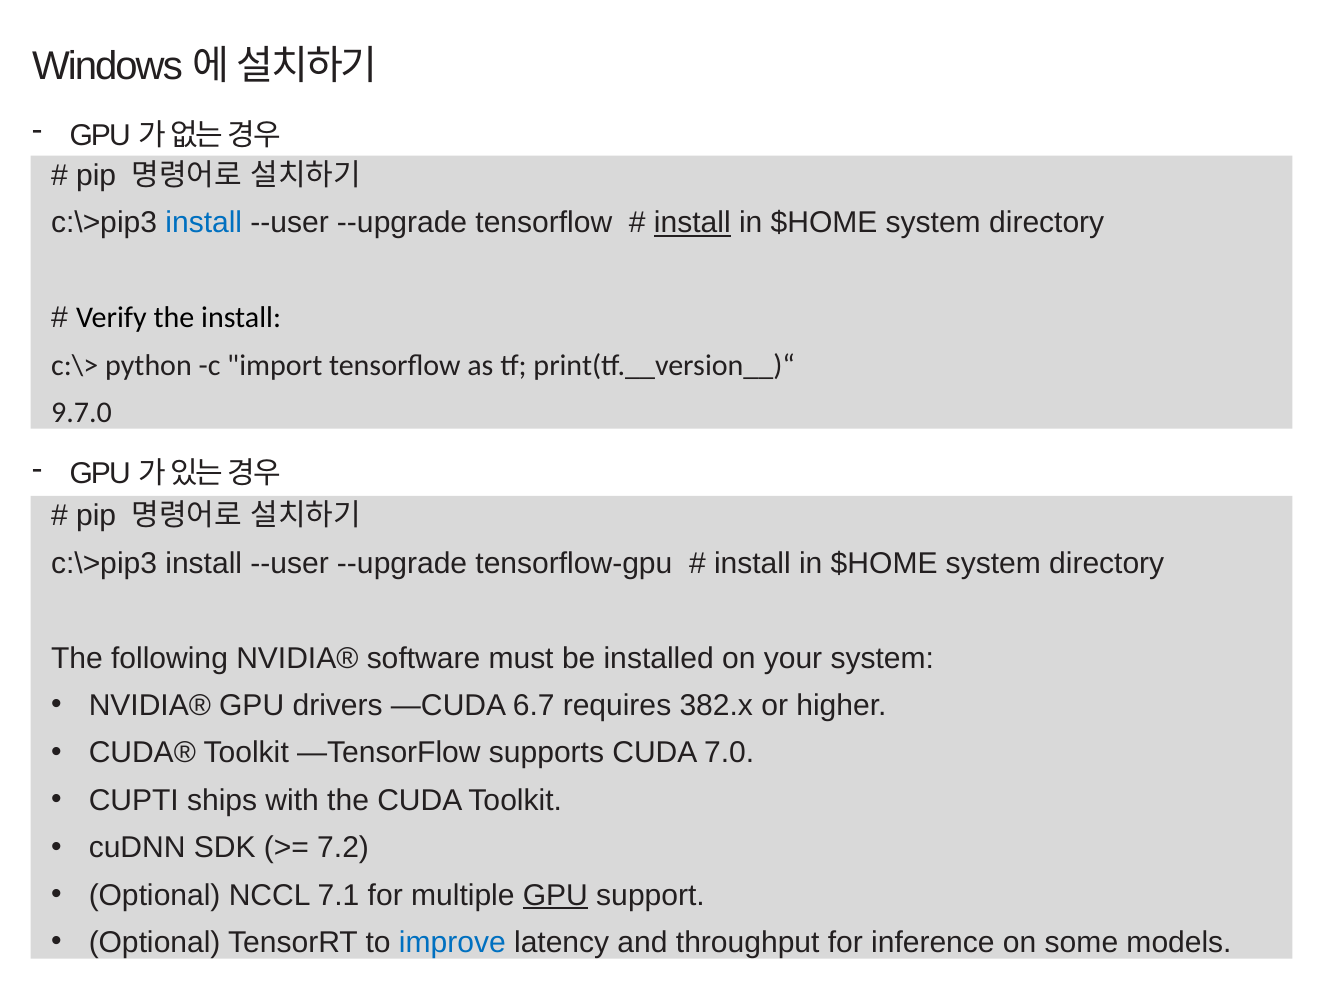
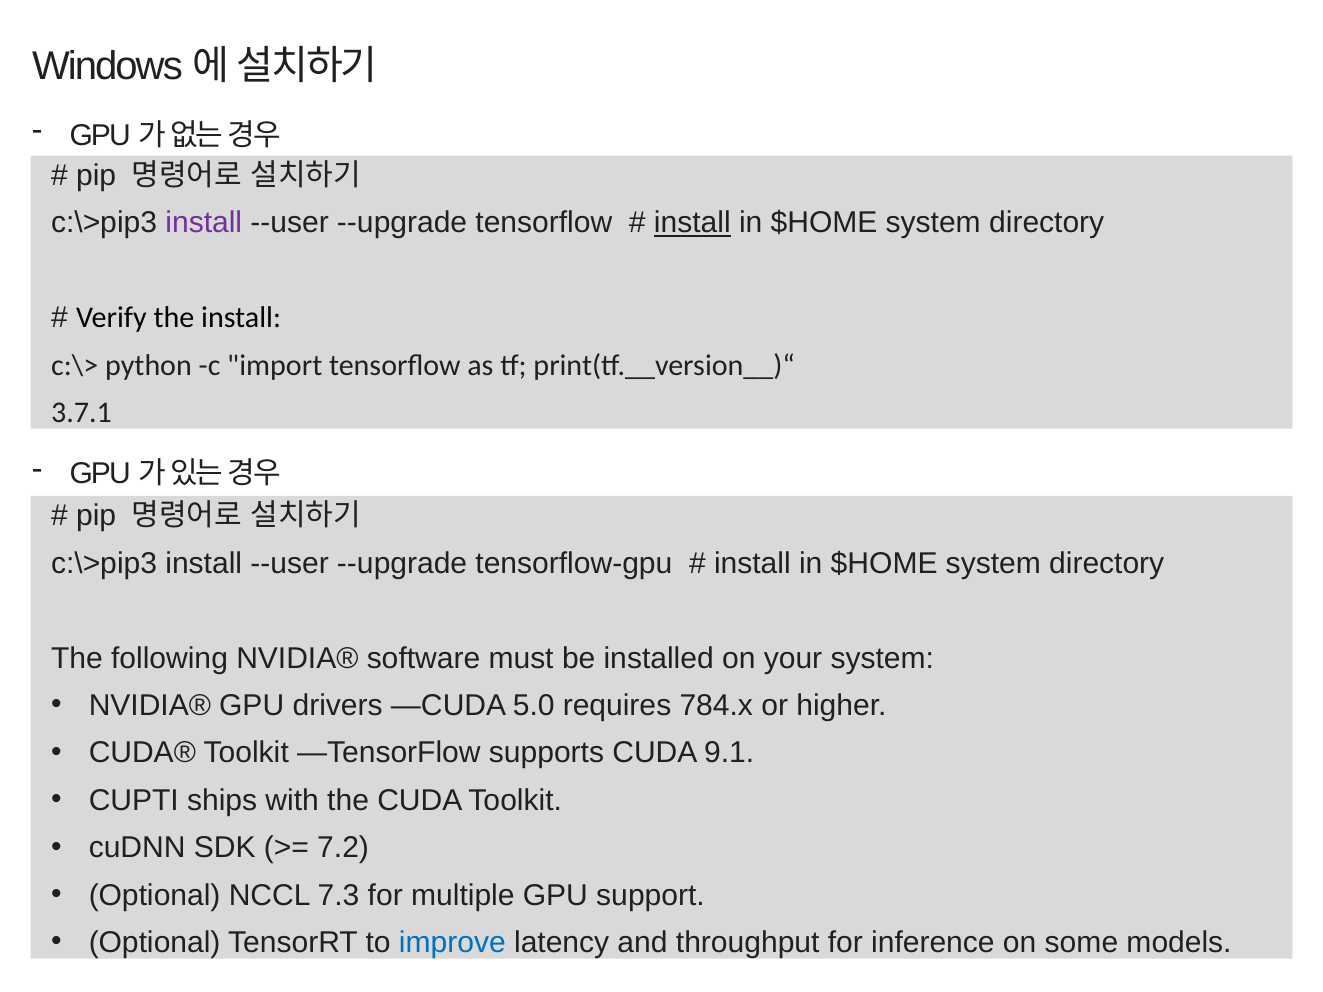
install at (204, 223) colour: blue -> purple
9.7.0: 9.7.0 -> 3.7.1
6.7: 6.7 -> 5.0
382.x: 382.x -> 784.x
7.0: 7.0 -> 9.1
7.1: 7.1 -> 7.3
GPU at (555, 895) underline: present -> none
